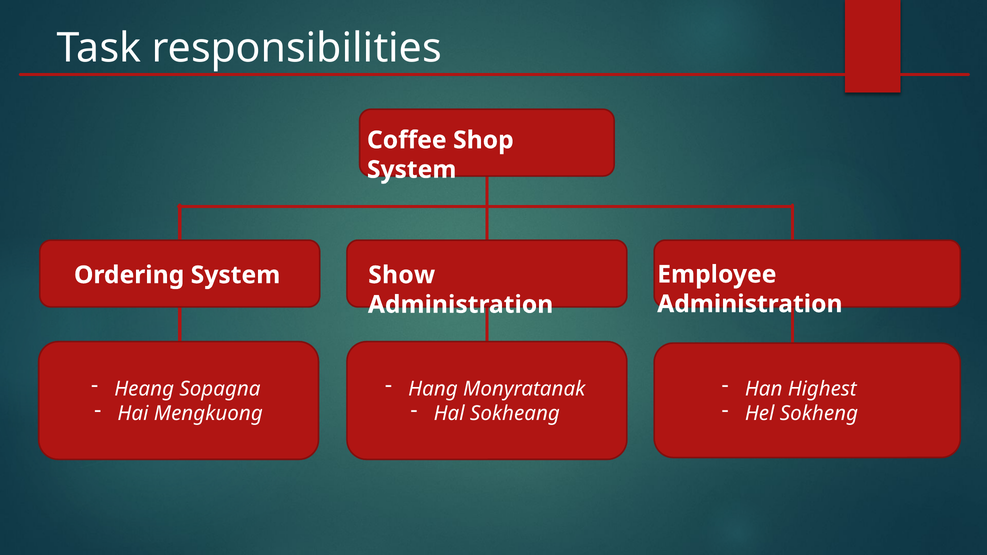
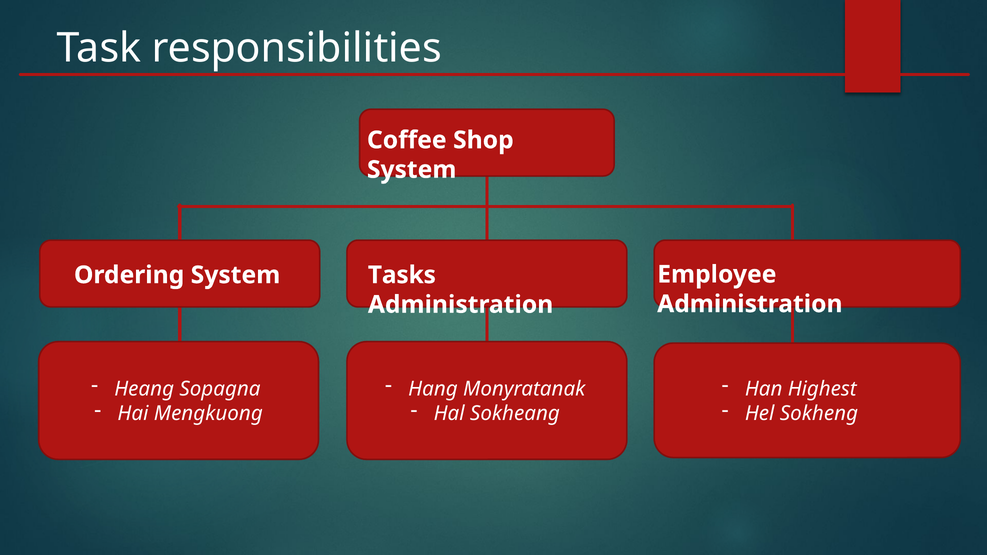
Show: Show -> Tasks
